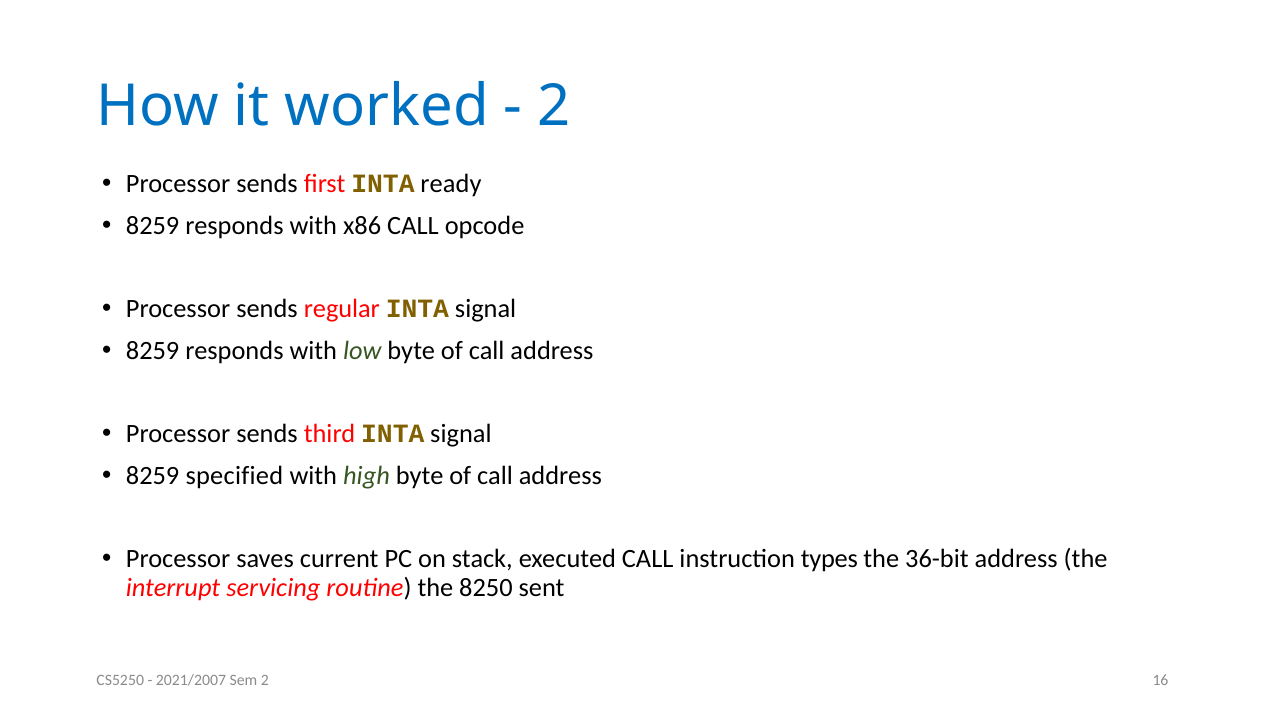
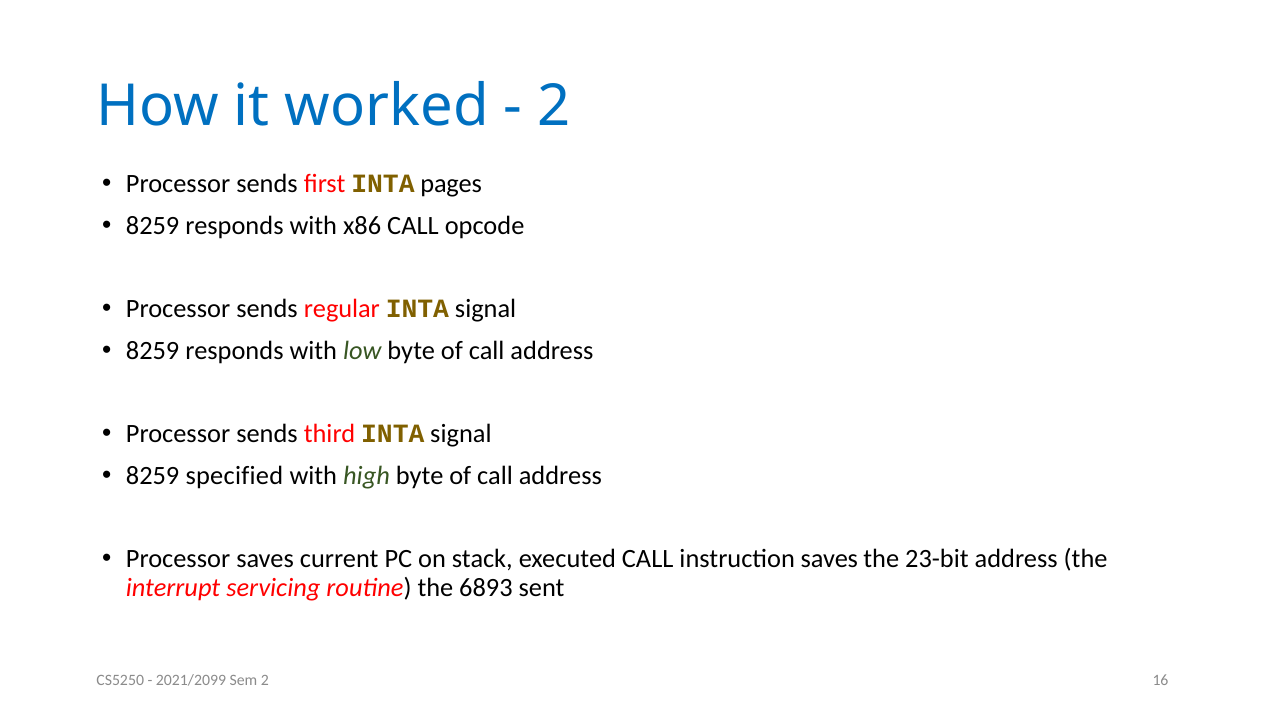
ready: ready -> pages
instruction types: types -> saves
36-bit: 36-bit -> 23-bit
8250: 8250 -> 6893
2021/2007: 2021/2007 -> 2021/2099
